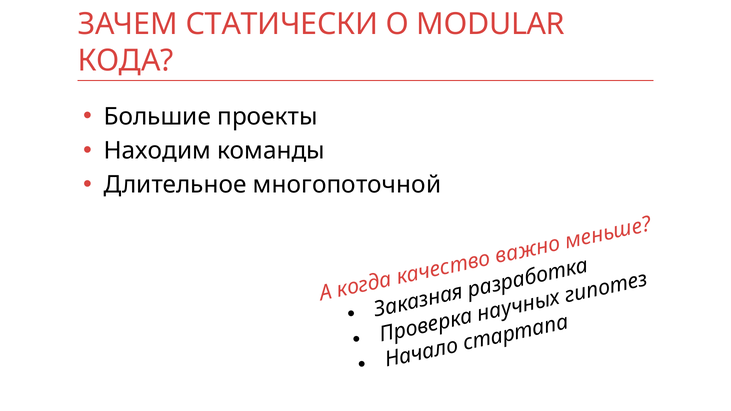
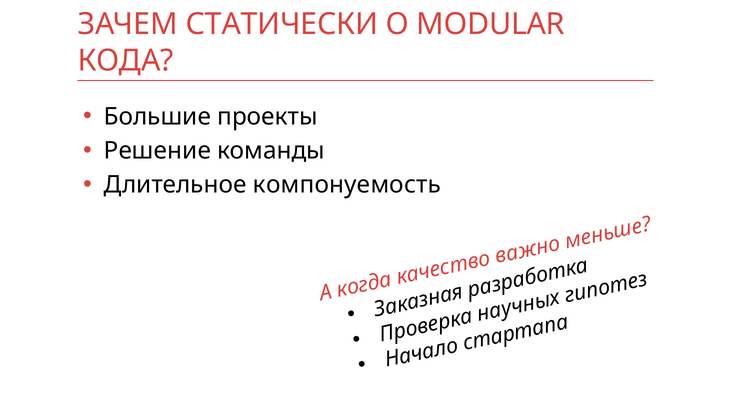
Находим: Находим -> Решение
многопоточной: многопоточной -> компонуемость
